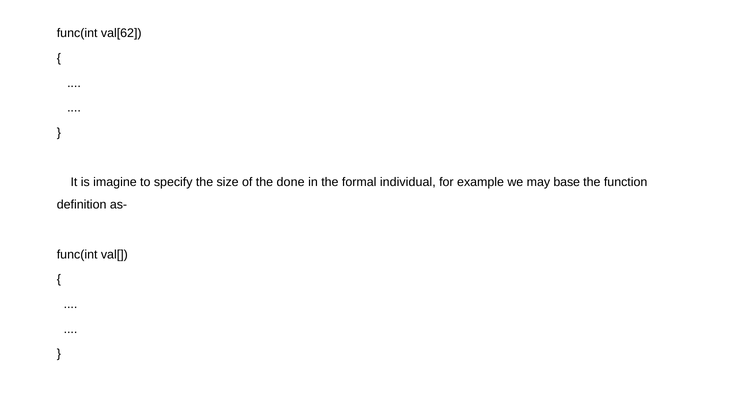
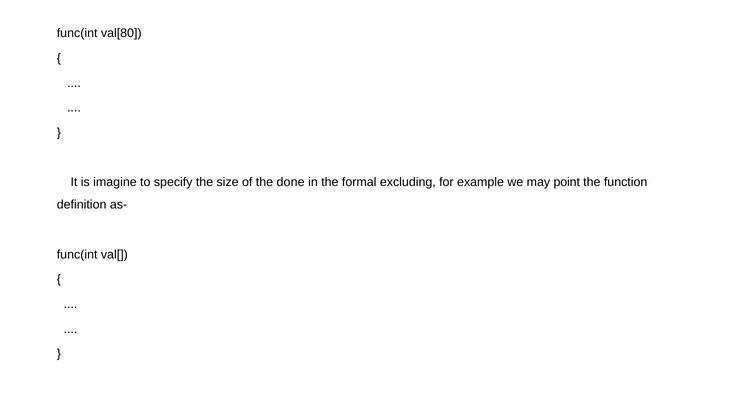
val[62: val[62 -> val[80
individual: individual -> excluding
base: base -> point
